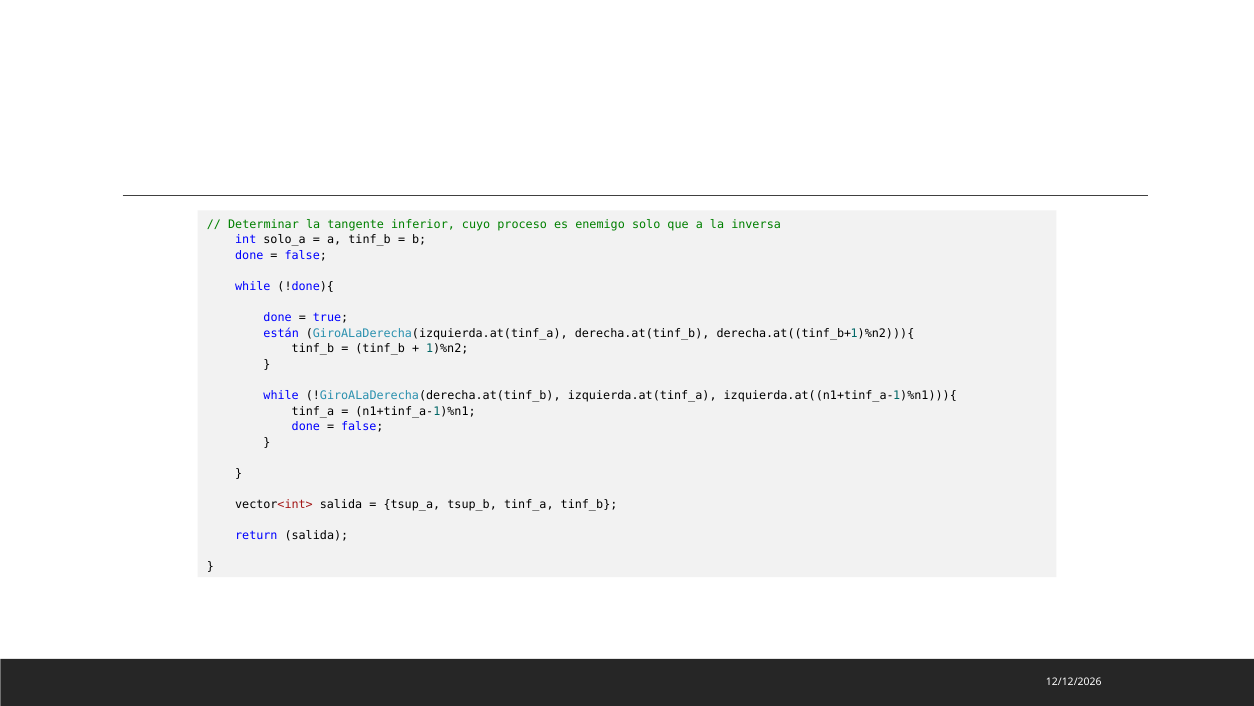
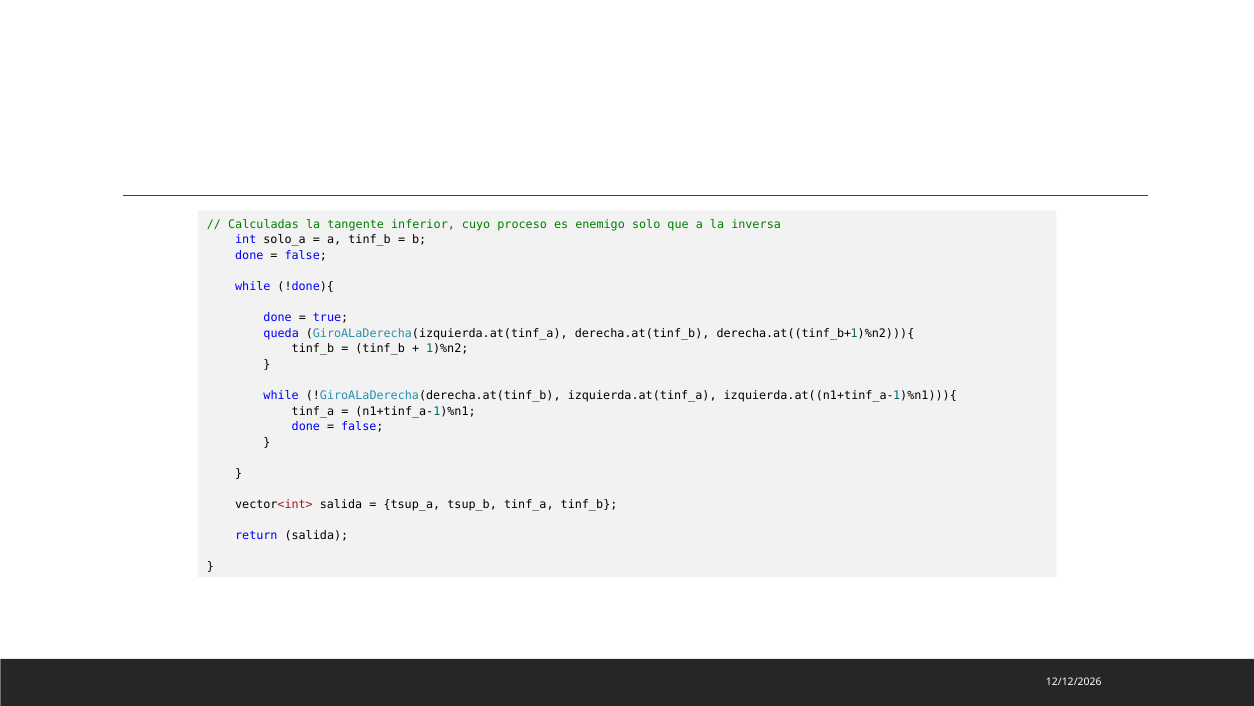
Determinar: Determinar -> Calculadas
están: están -> queda
